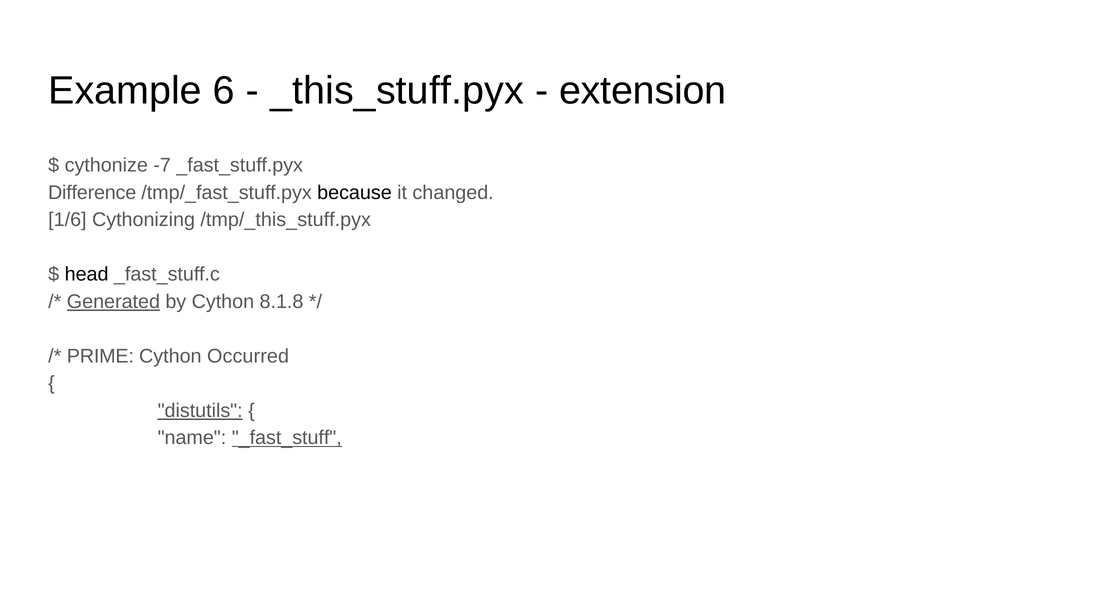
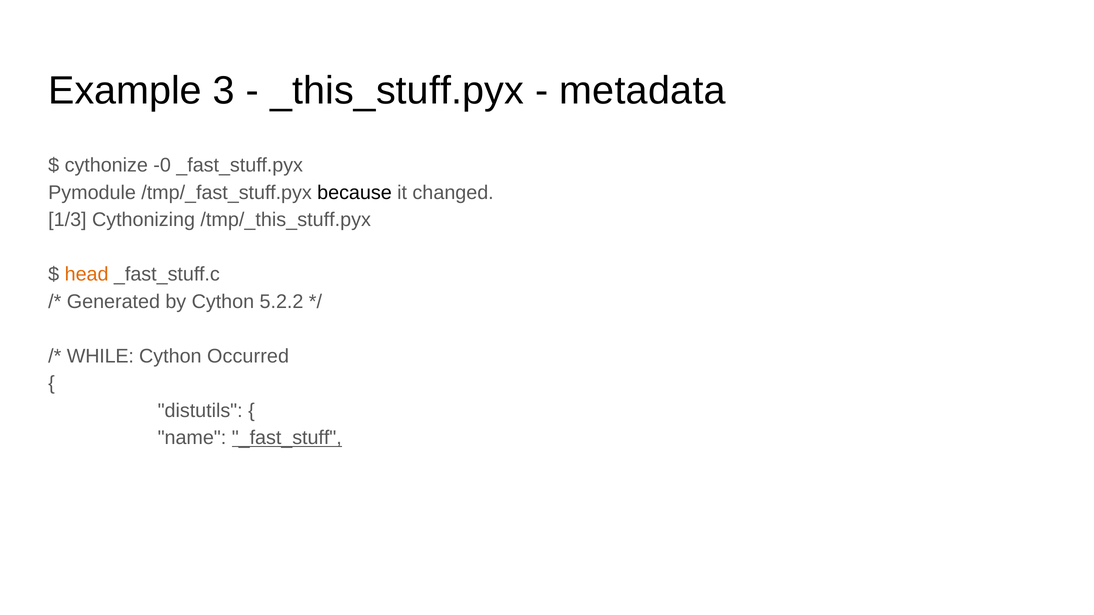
6: 6 -> 3
extension: extension -> metadata
-7: -7 -> -0
Difference: Difference -> Pymodule
1/6: 1/6 -> 1/3
head colour: black -> orange
Generated underline: present -> none
8.1.8: 8.1.8 -> 5.2.2
PRIME: PRIME -> WHILE
distutils underline: present -> none
